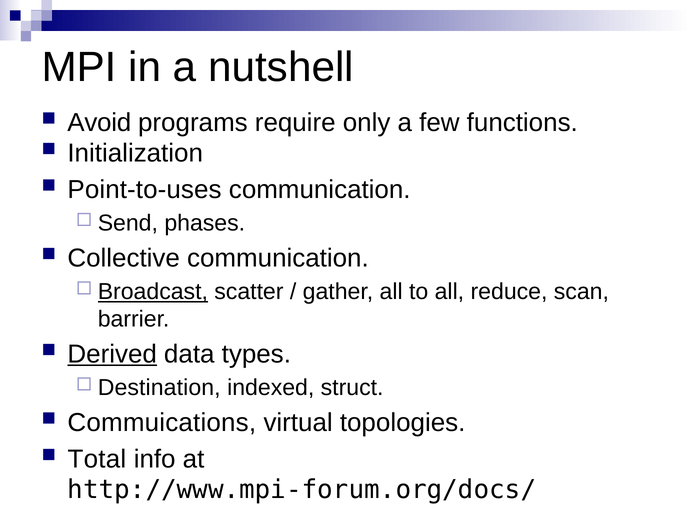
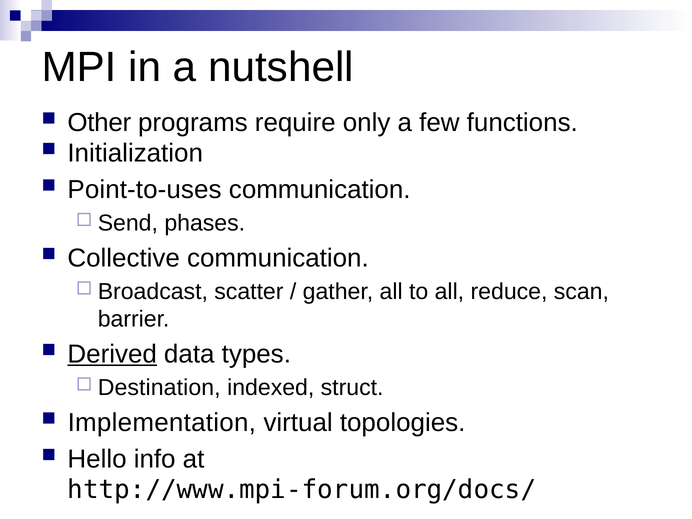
Avoid: Avoid -> Other
Broadcast underline: present -> none
Commuications: Commuications -> Implementation
Total: Total -> Hello
